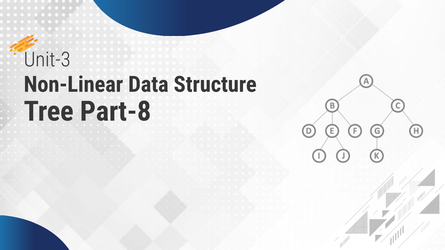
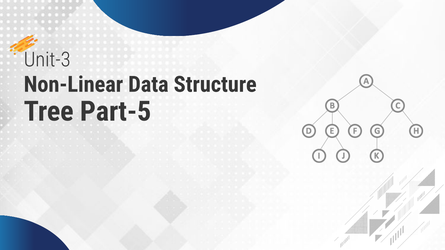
Part-8: Part-8 -> Part-5
